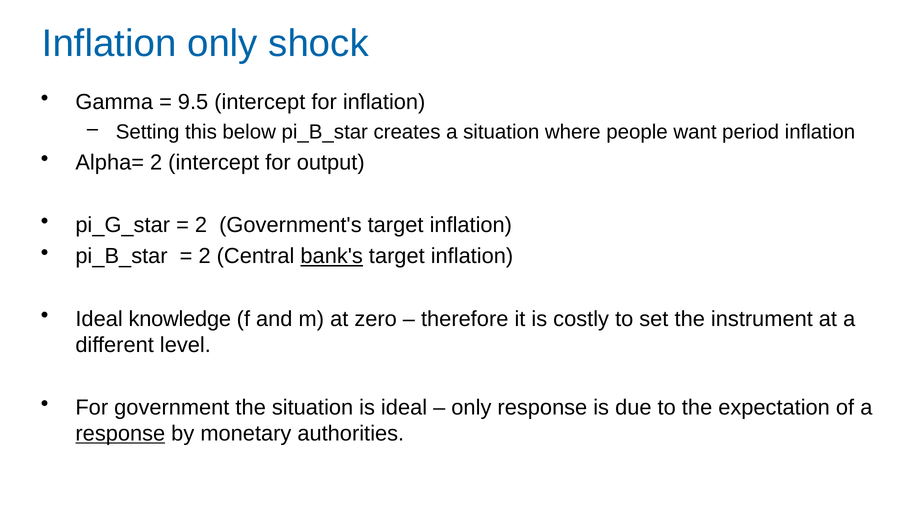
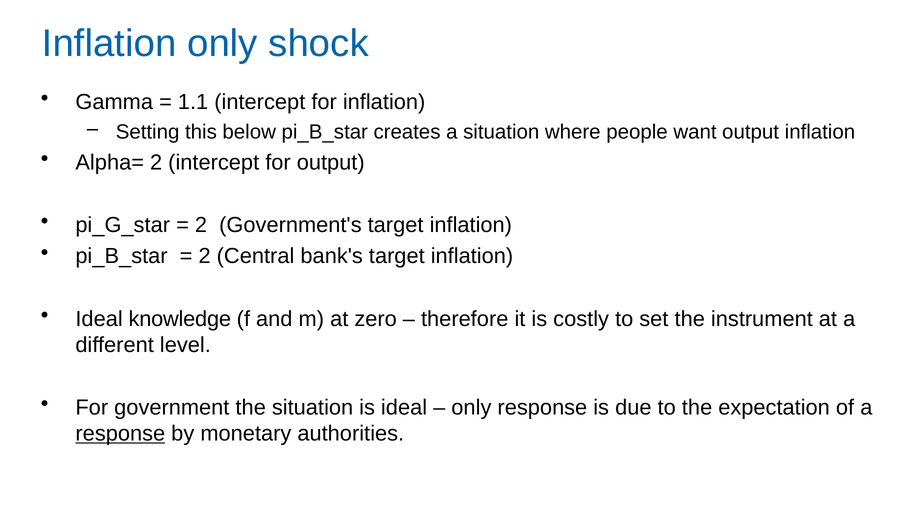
9.5: 9.5 -> 1.1
want period: period -> output
bank's underline: present -> none
